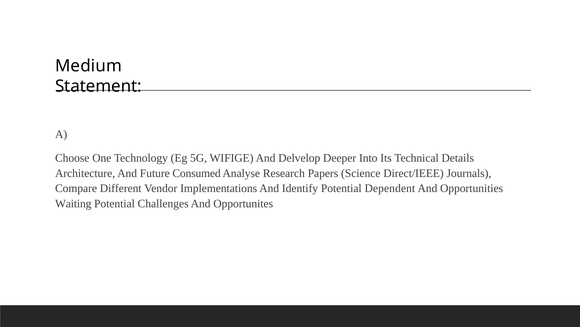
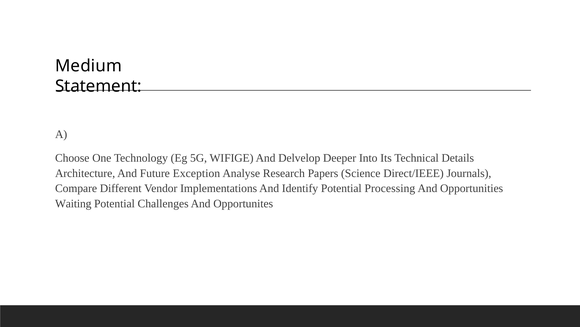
Consumed: Consumed -> Exception
Dependent: Dependent -> Processing
